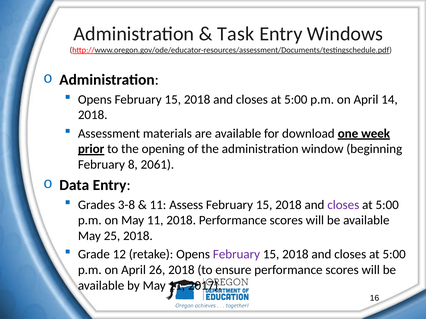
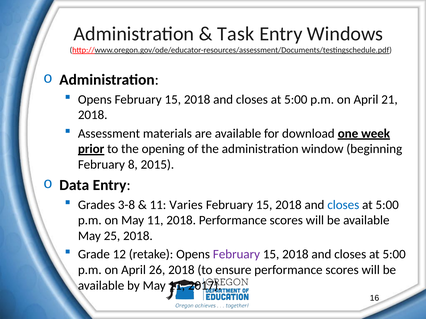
14: 14 -> 21
2061: 2061 -> 2015
Assess: Assess -> Varies
closes at (343, 205) colour: purple -> blue
